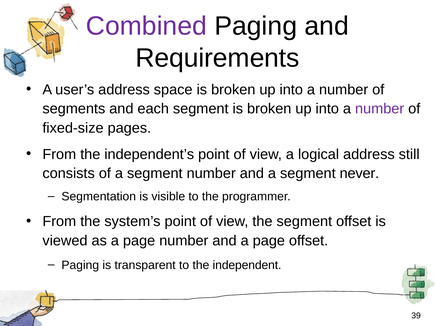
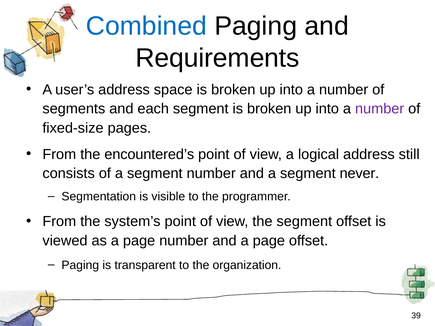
Combined colour: purple -> blue
independent’s: independent’s -> encountered’s
independent: independent -> organization
